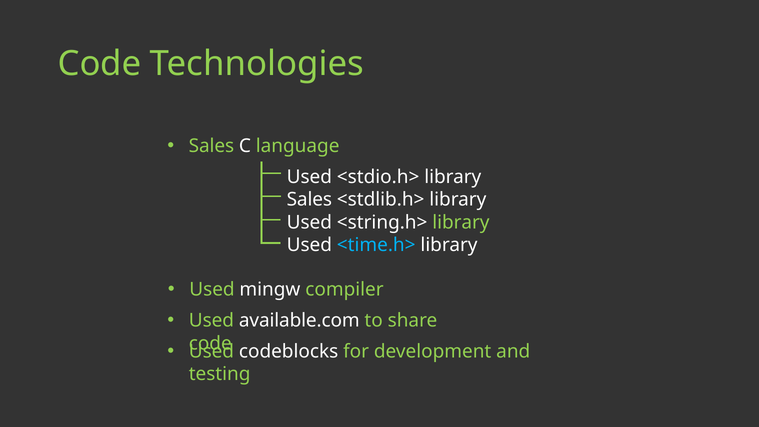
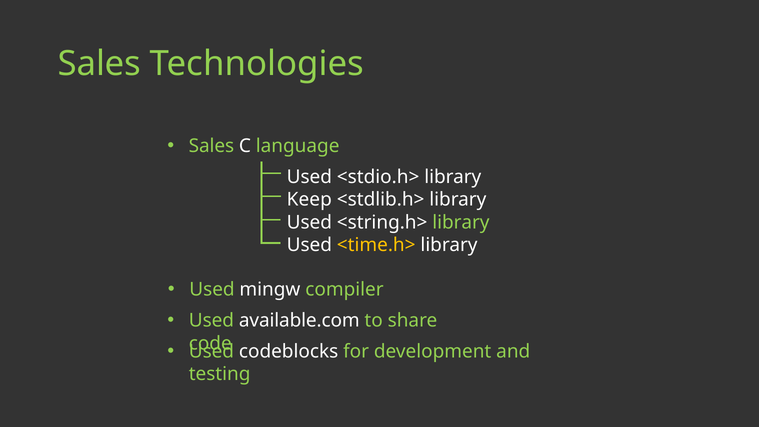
Code at (100, 64): Code -> Sales
Sales at (309, 200): Sales -> Keep
<time.h> colour: light blue -> yellow
